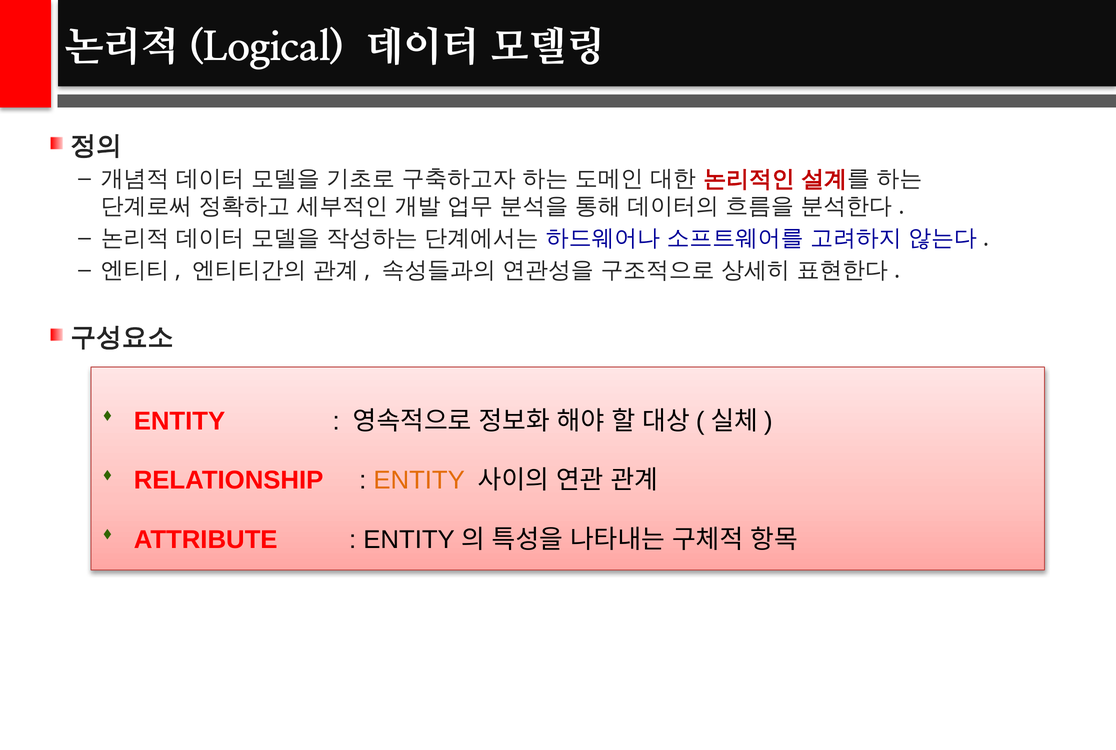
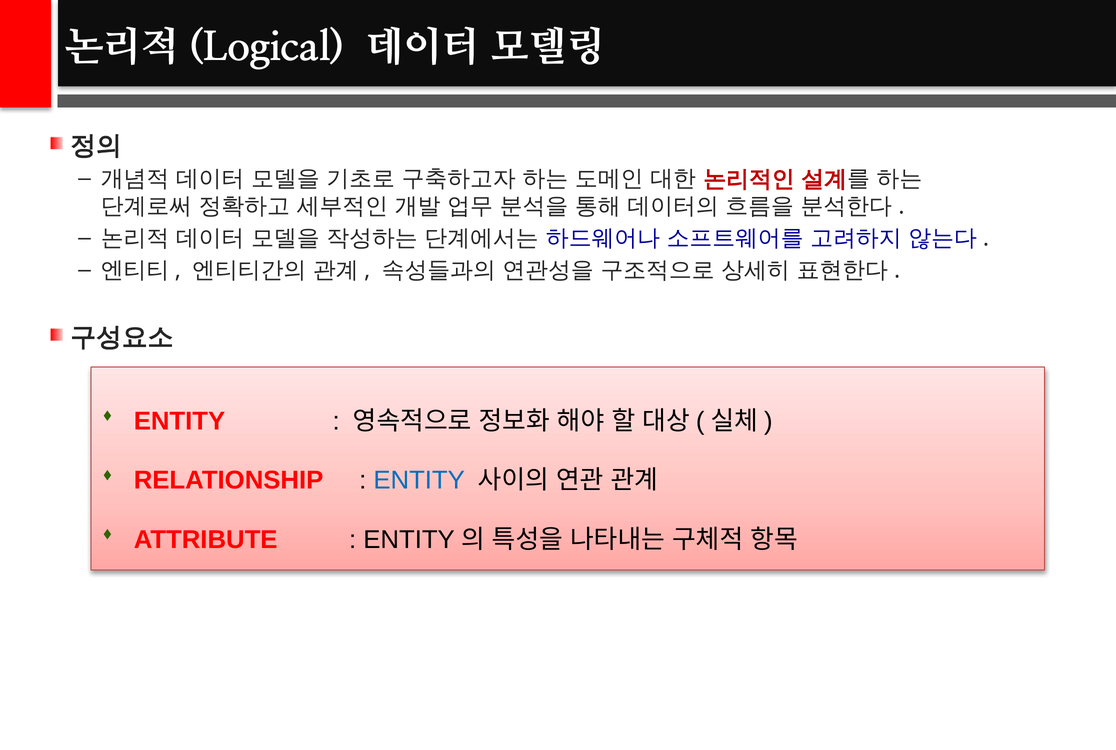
ENTITY at (419, 481) colour: orange -> blue
